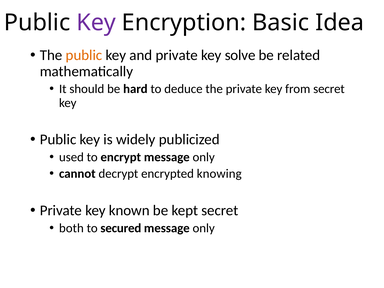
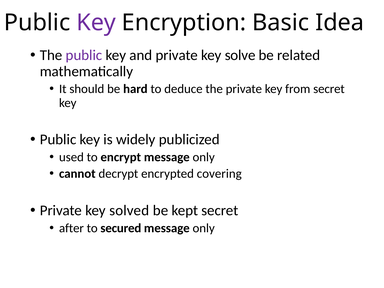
public at (84, 55) colour: orange -> purple
knowing: knowing -> covering
known: known -> solved
both: both -> after
